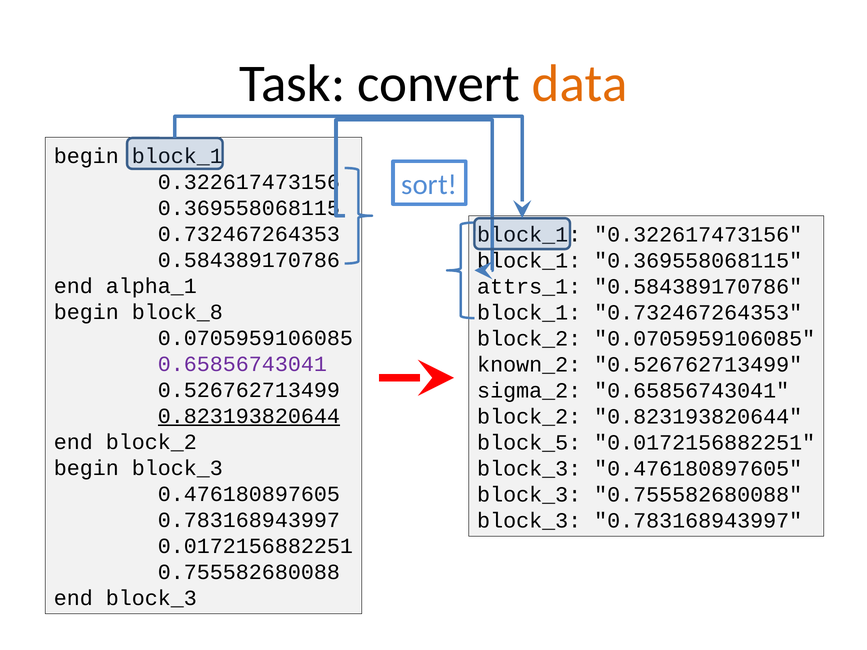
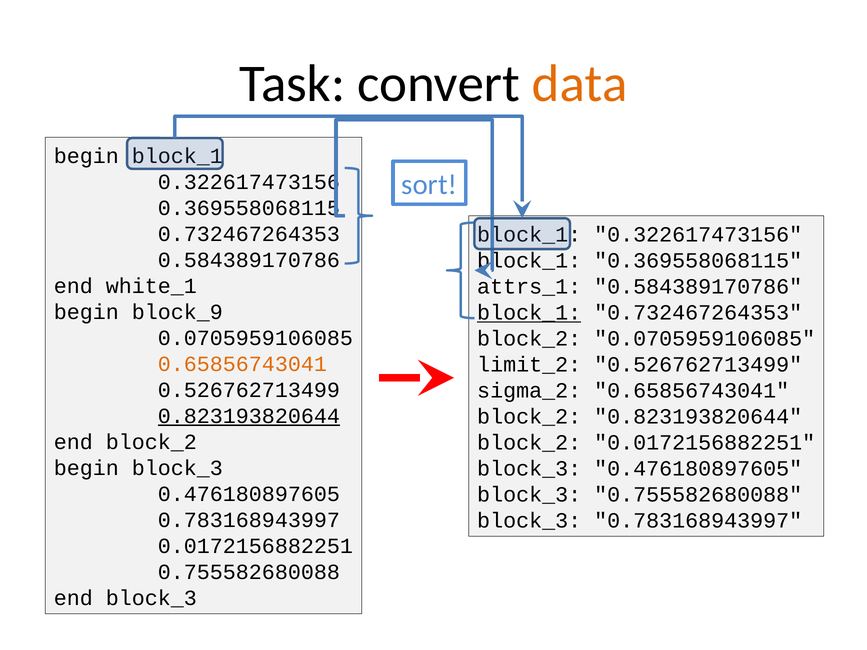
alpha_1: alpha_1 -> white_1
block_8: block_8 -> block_9
block_1 at (529, 313) underline: none -> present
0.65856743041 at (242, 364) colour: purple -> orange
known_2: known_2 -> limit_2
block_5 at (529, 443): block_5 -> block_2
